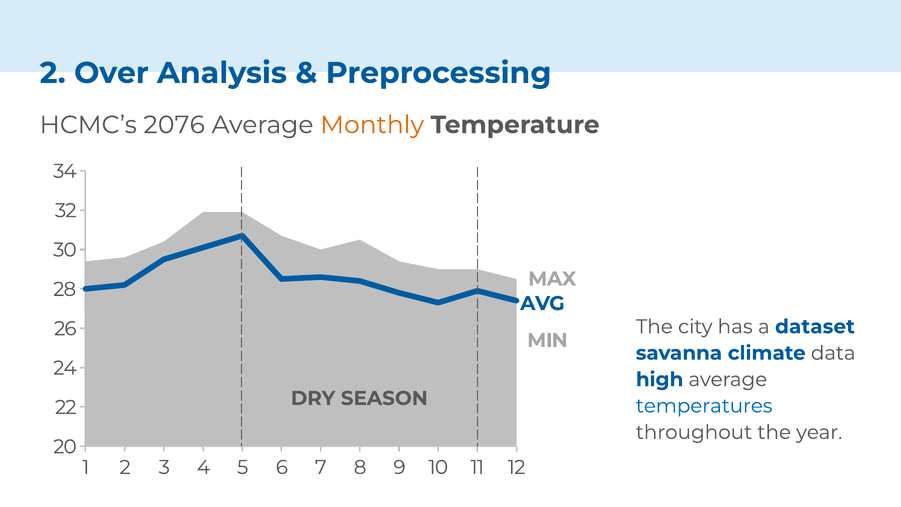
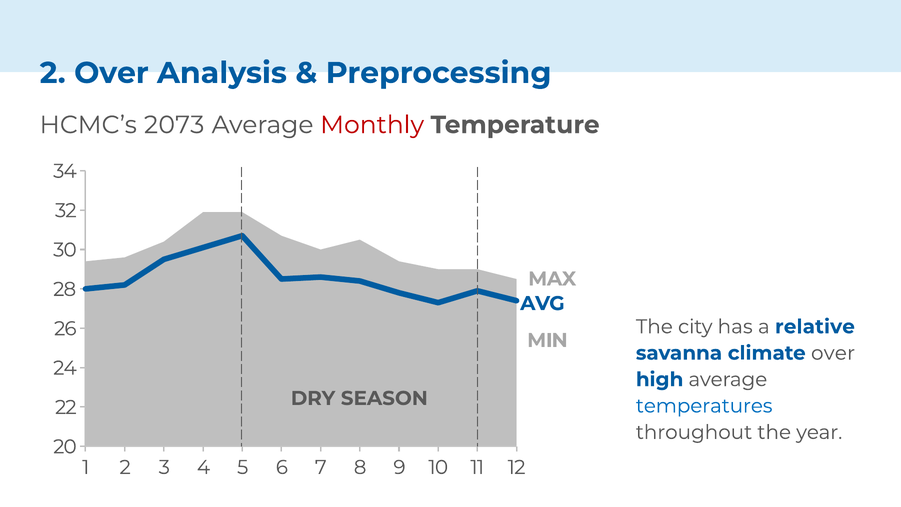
2076: 2076 -> 2073
Monthly colour: orange -> red
dataset: dataset -> relative
climate data: data -> over
